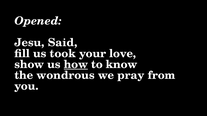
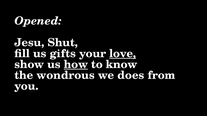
Said: Said -> Shut
took: took -> gifts
love underline: none -> present
pray: pray -> does
